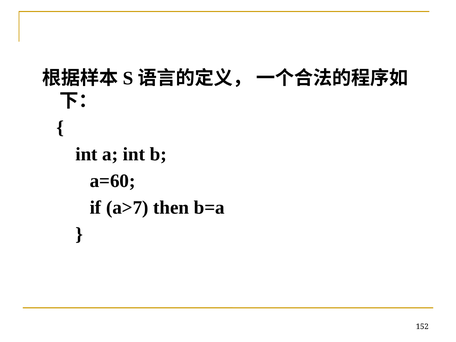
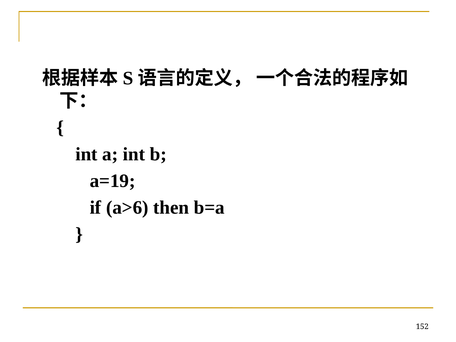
a=60: a=60 -> a=19
a>7: a>7 -> a>6
